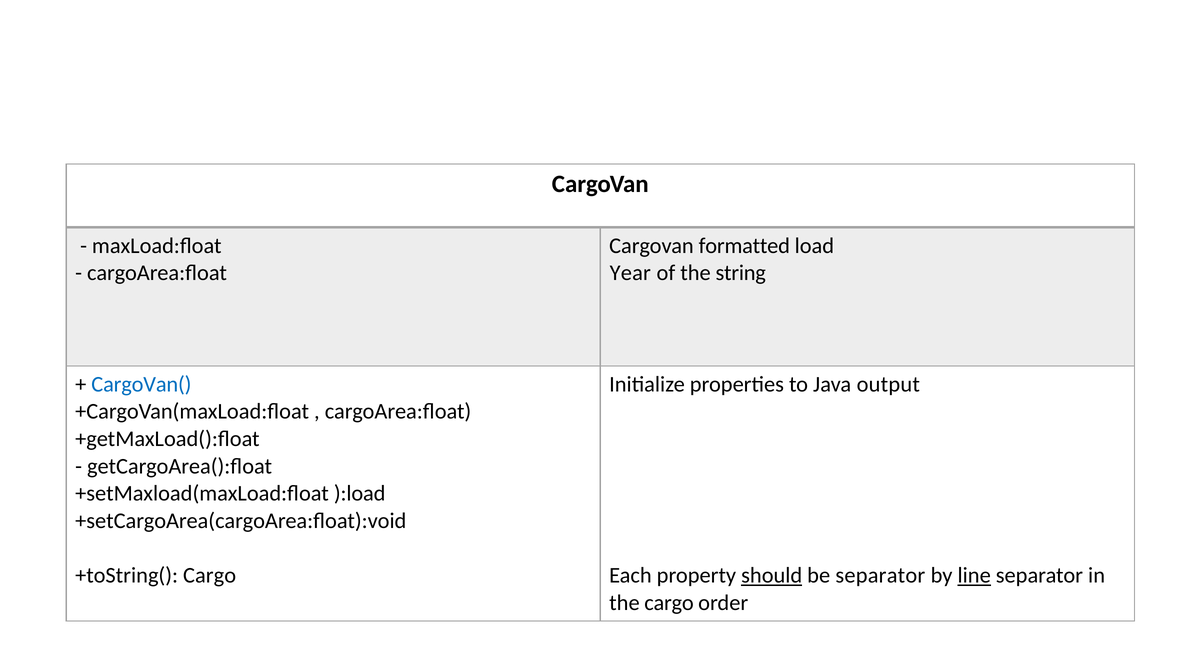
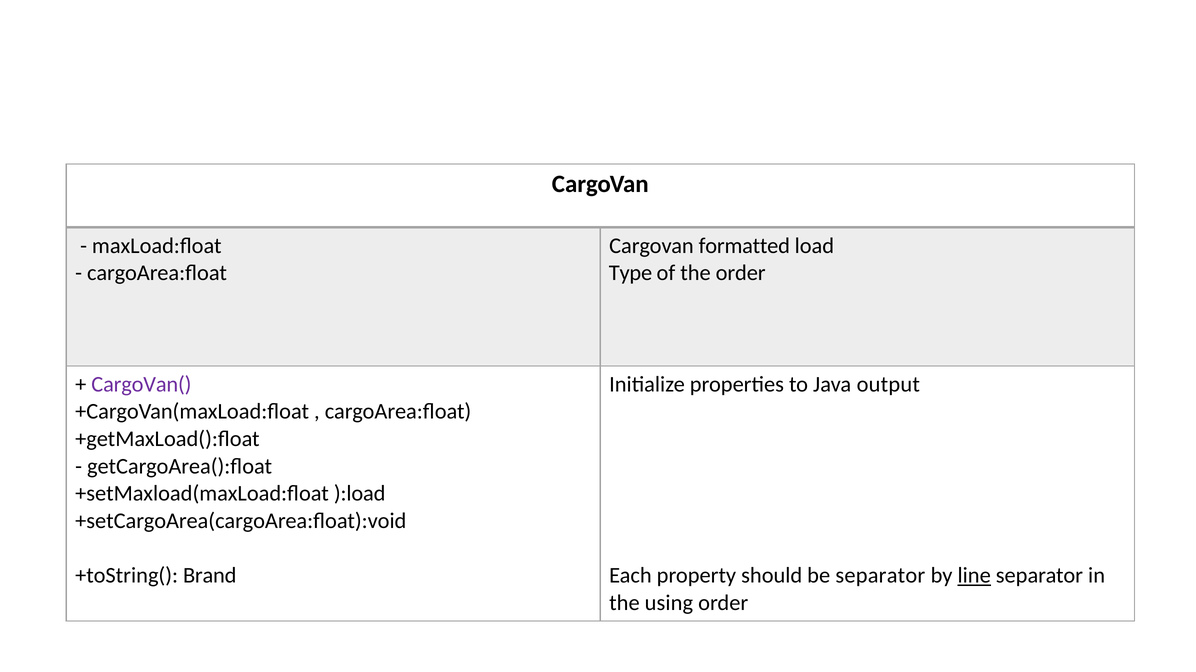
Year: Year -> Type
the string: string -> order
CargoVan( colour: blue -> purple
+toString( Cargo: Cargo -> Brand
should underline: present -> none
the cargo: cargo -> using
